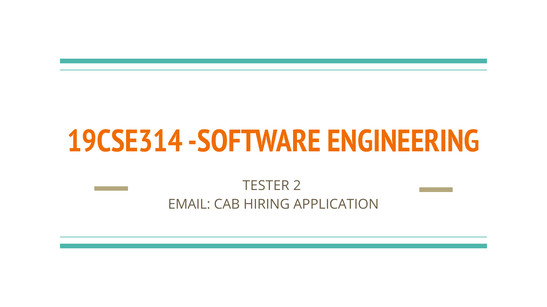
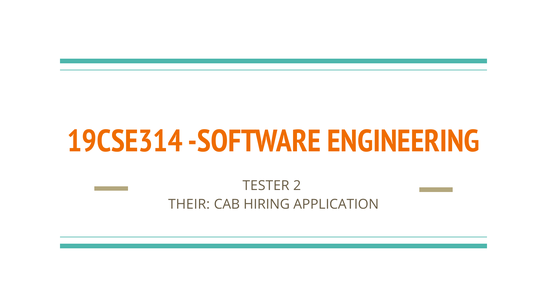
EMAIL: EMAIL -> THEIR
